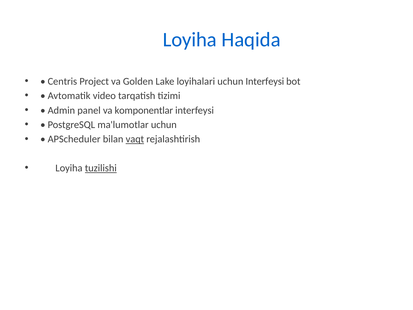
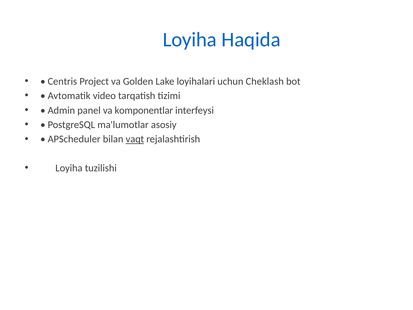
uchun Interfeysi: Interfeysi -> Cheklash
ma'lumotlar uchun: uchun -> asosiy
tuzilishi underline: present -> none
